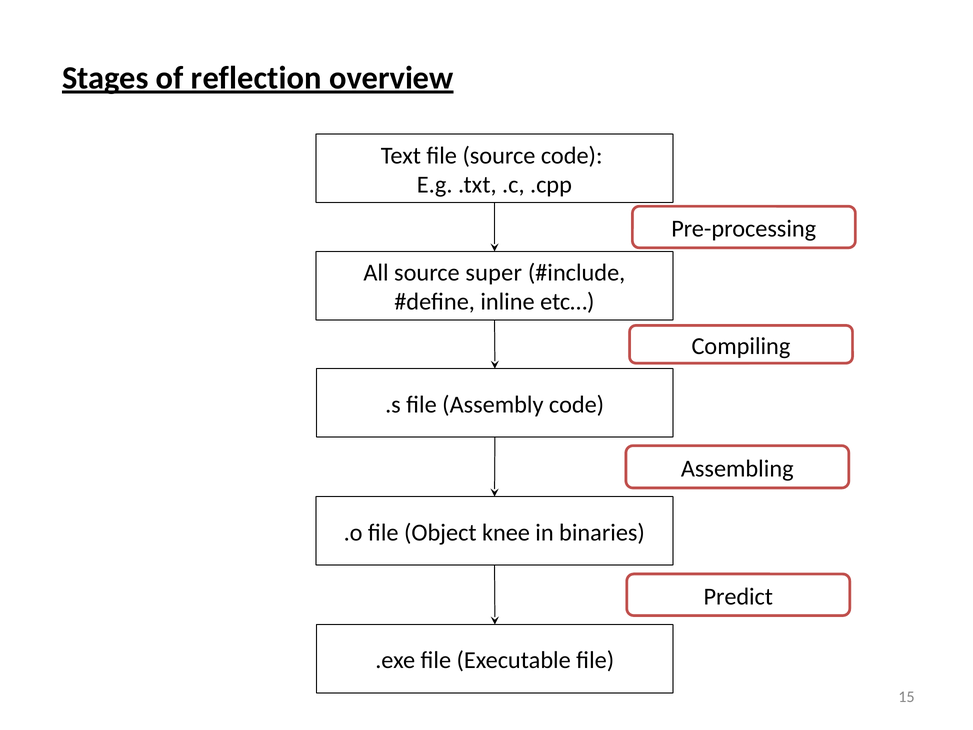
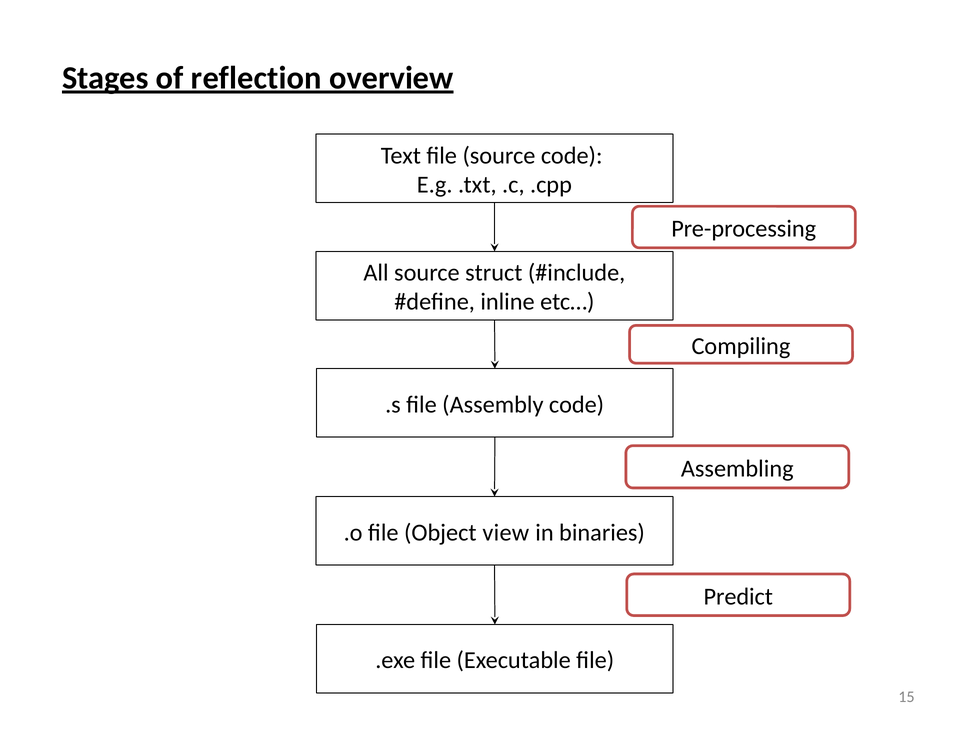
super: super -> struct
knee: knee -> view
